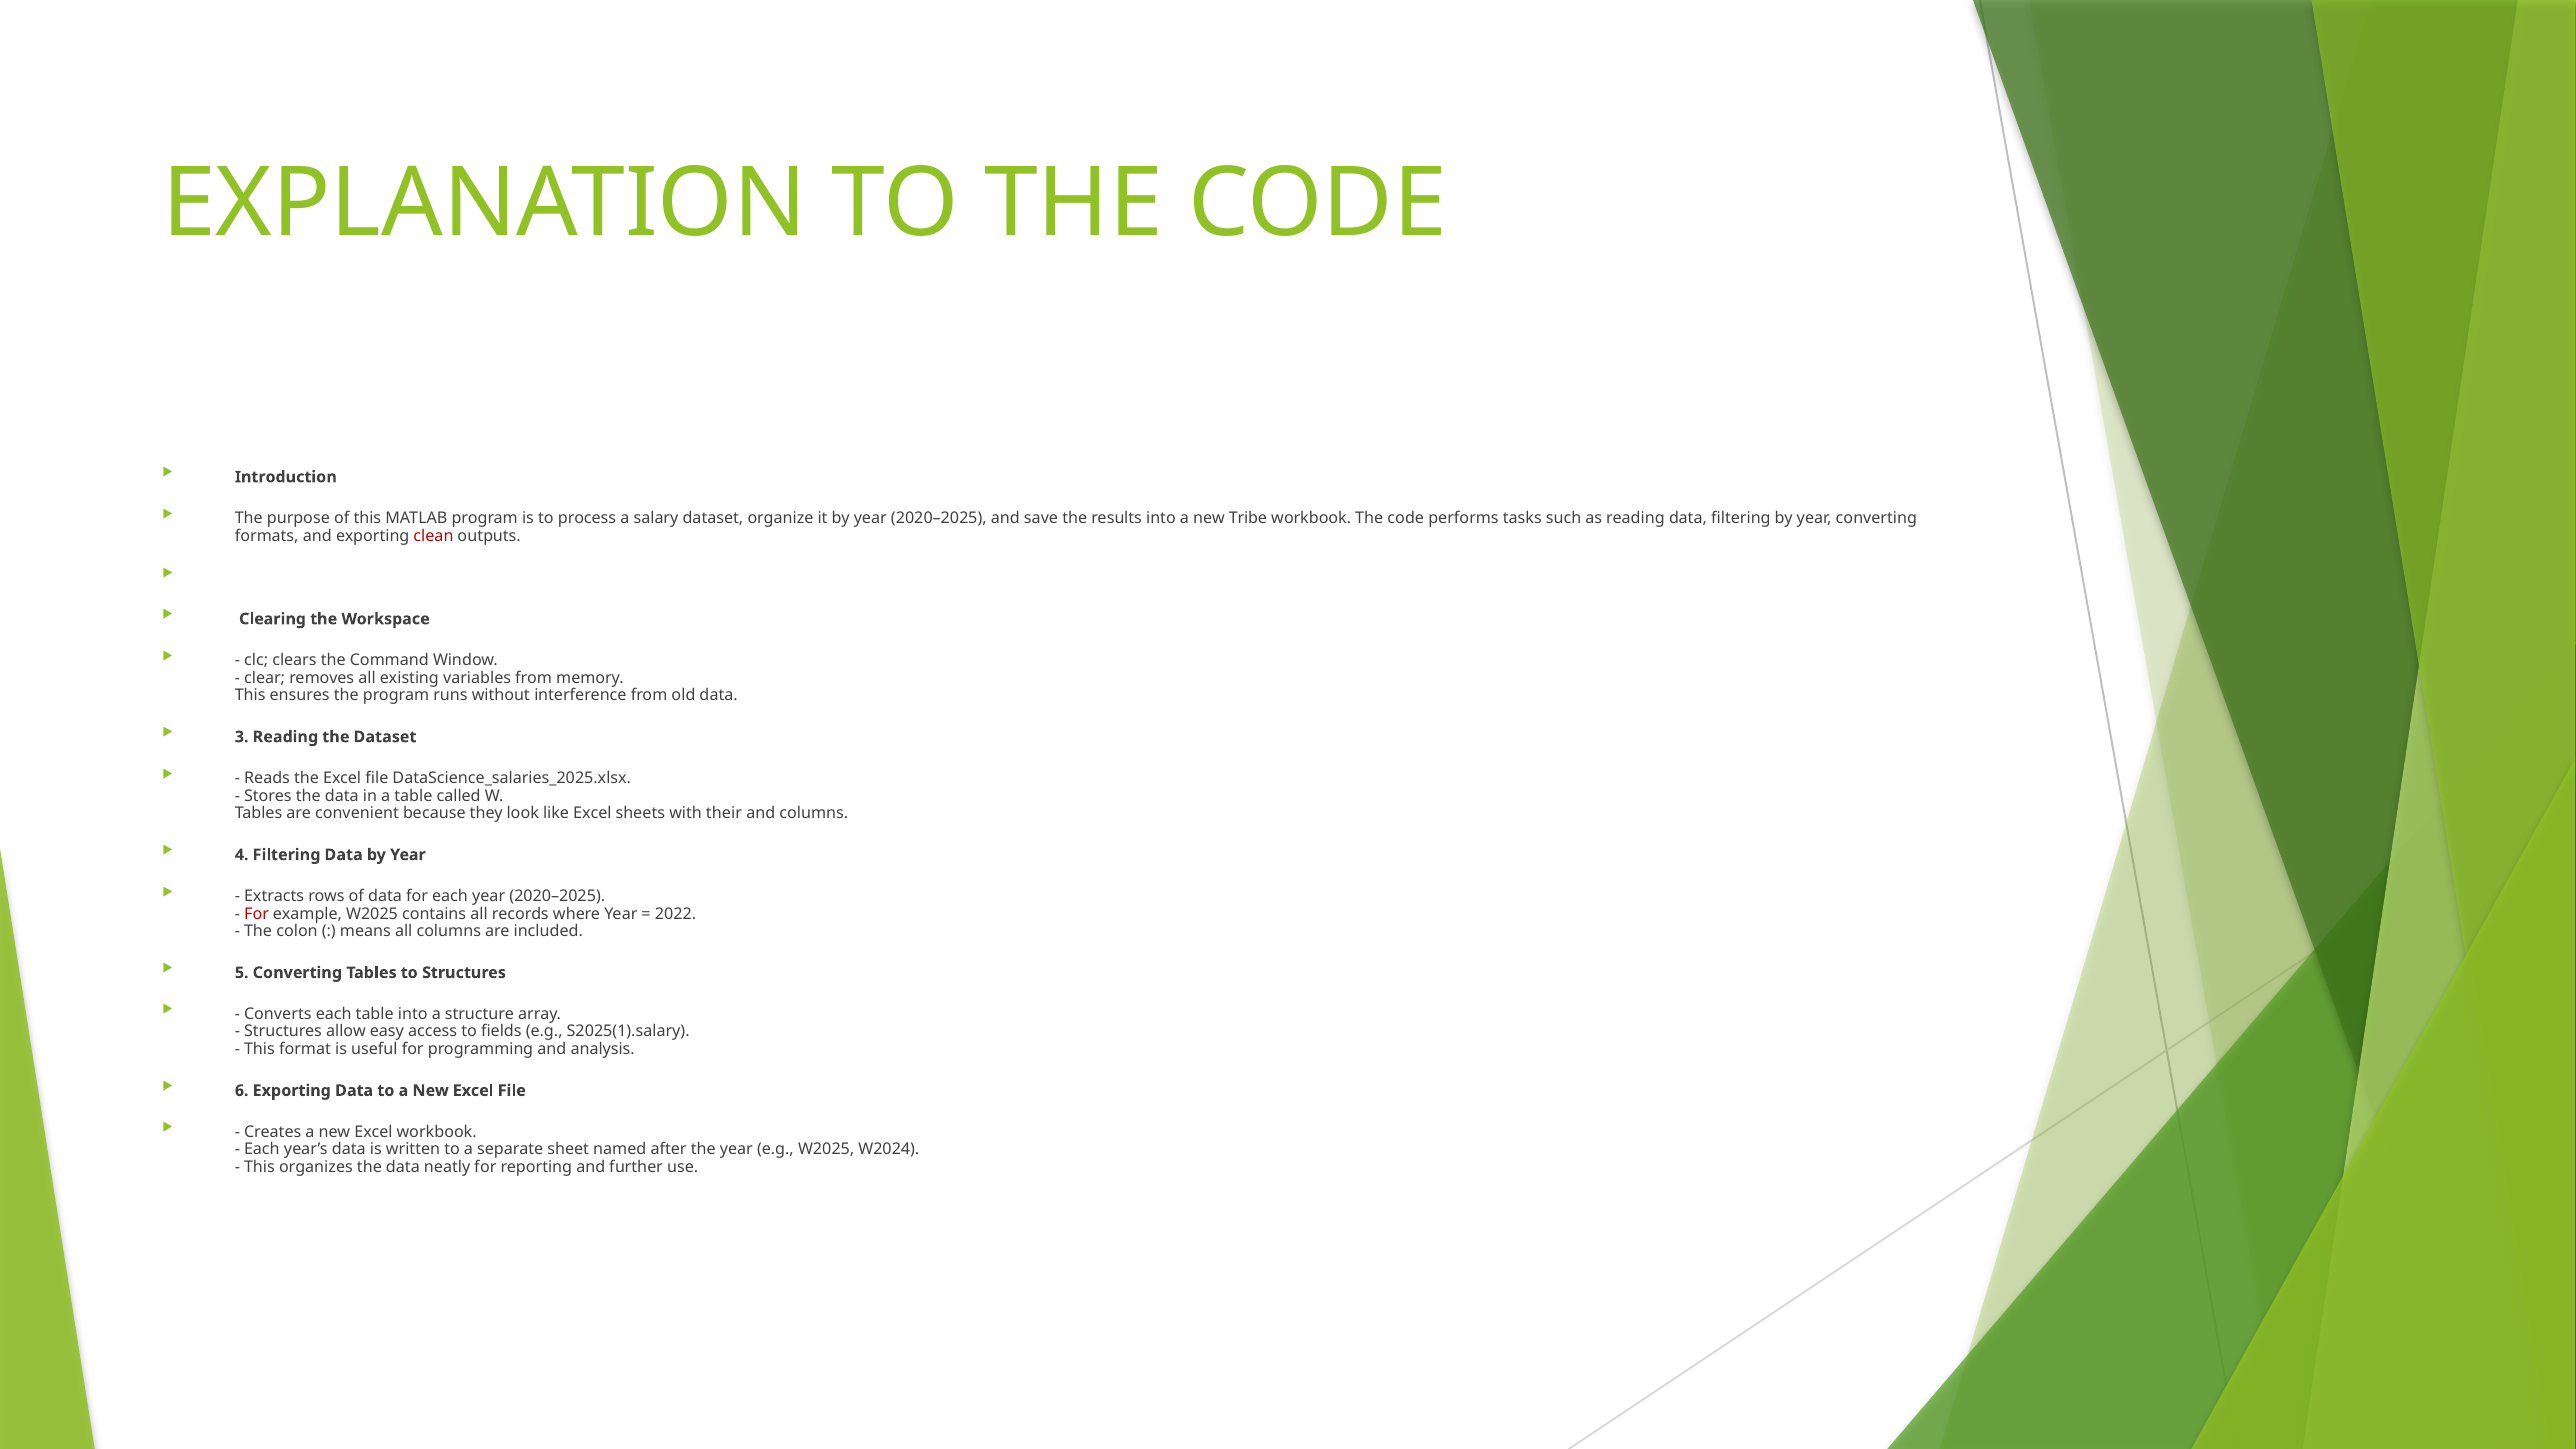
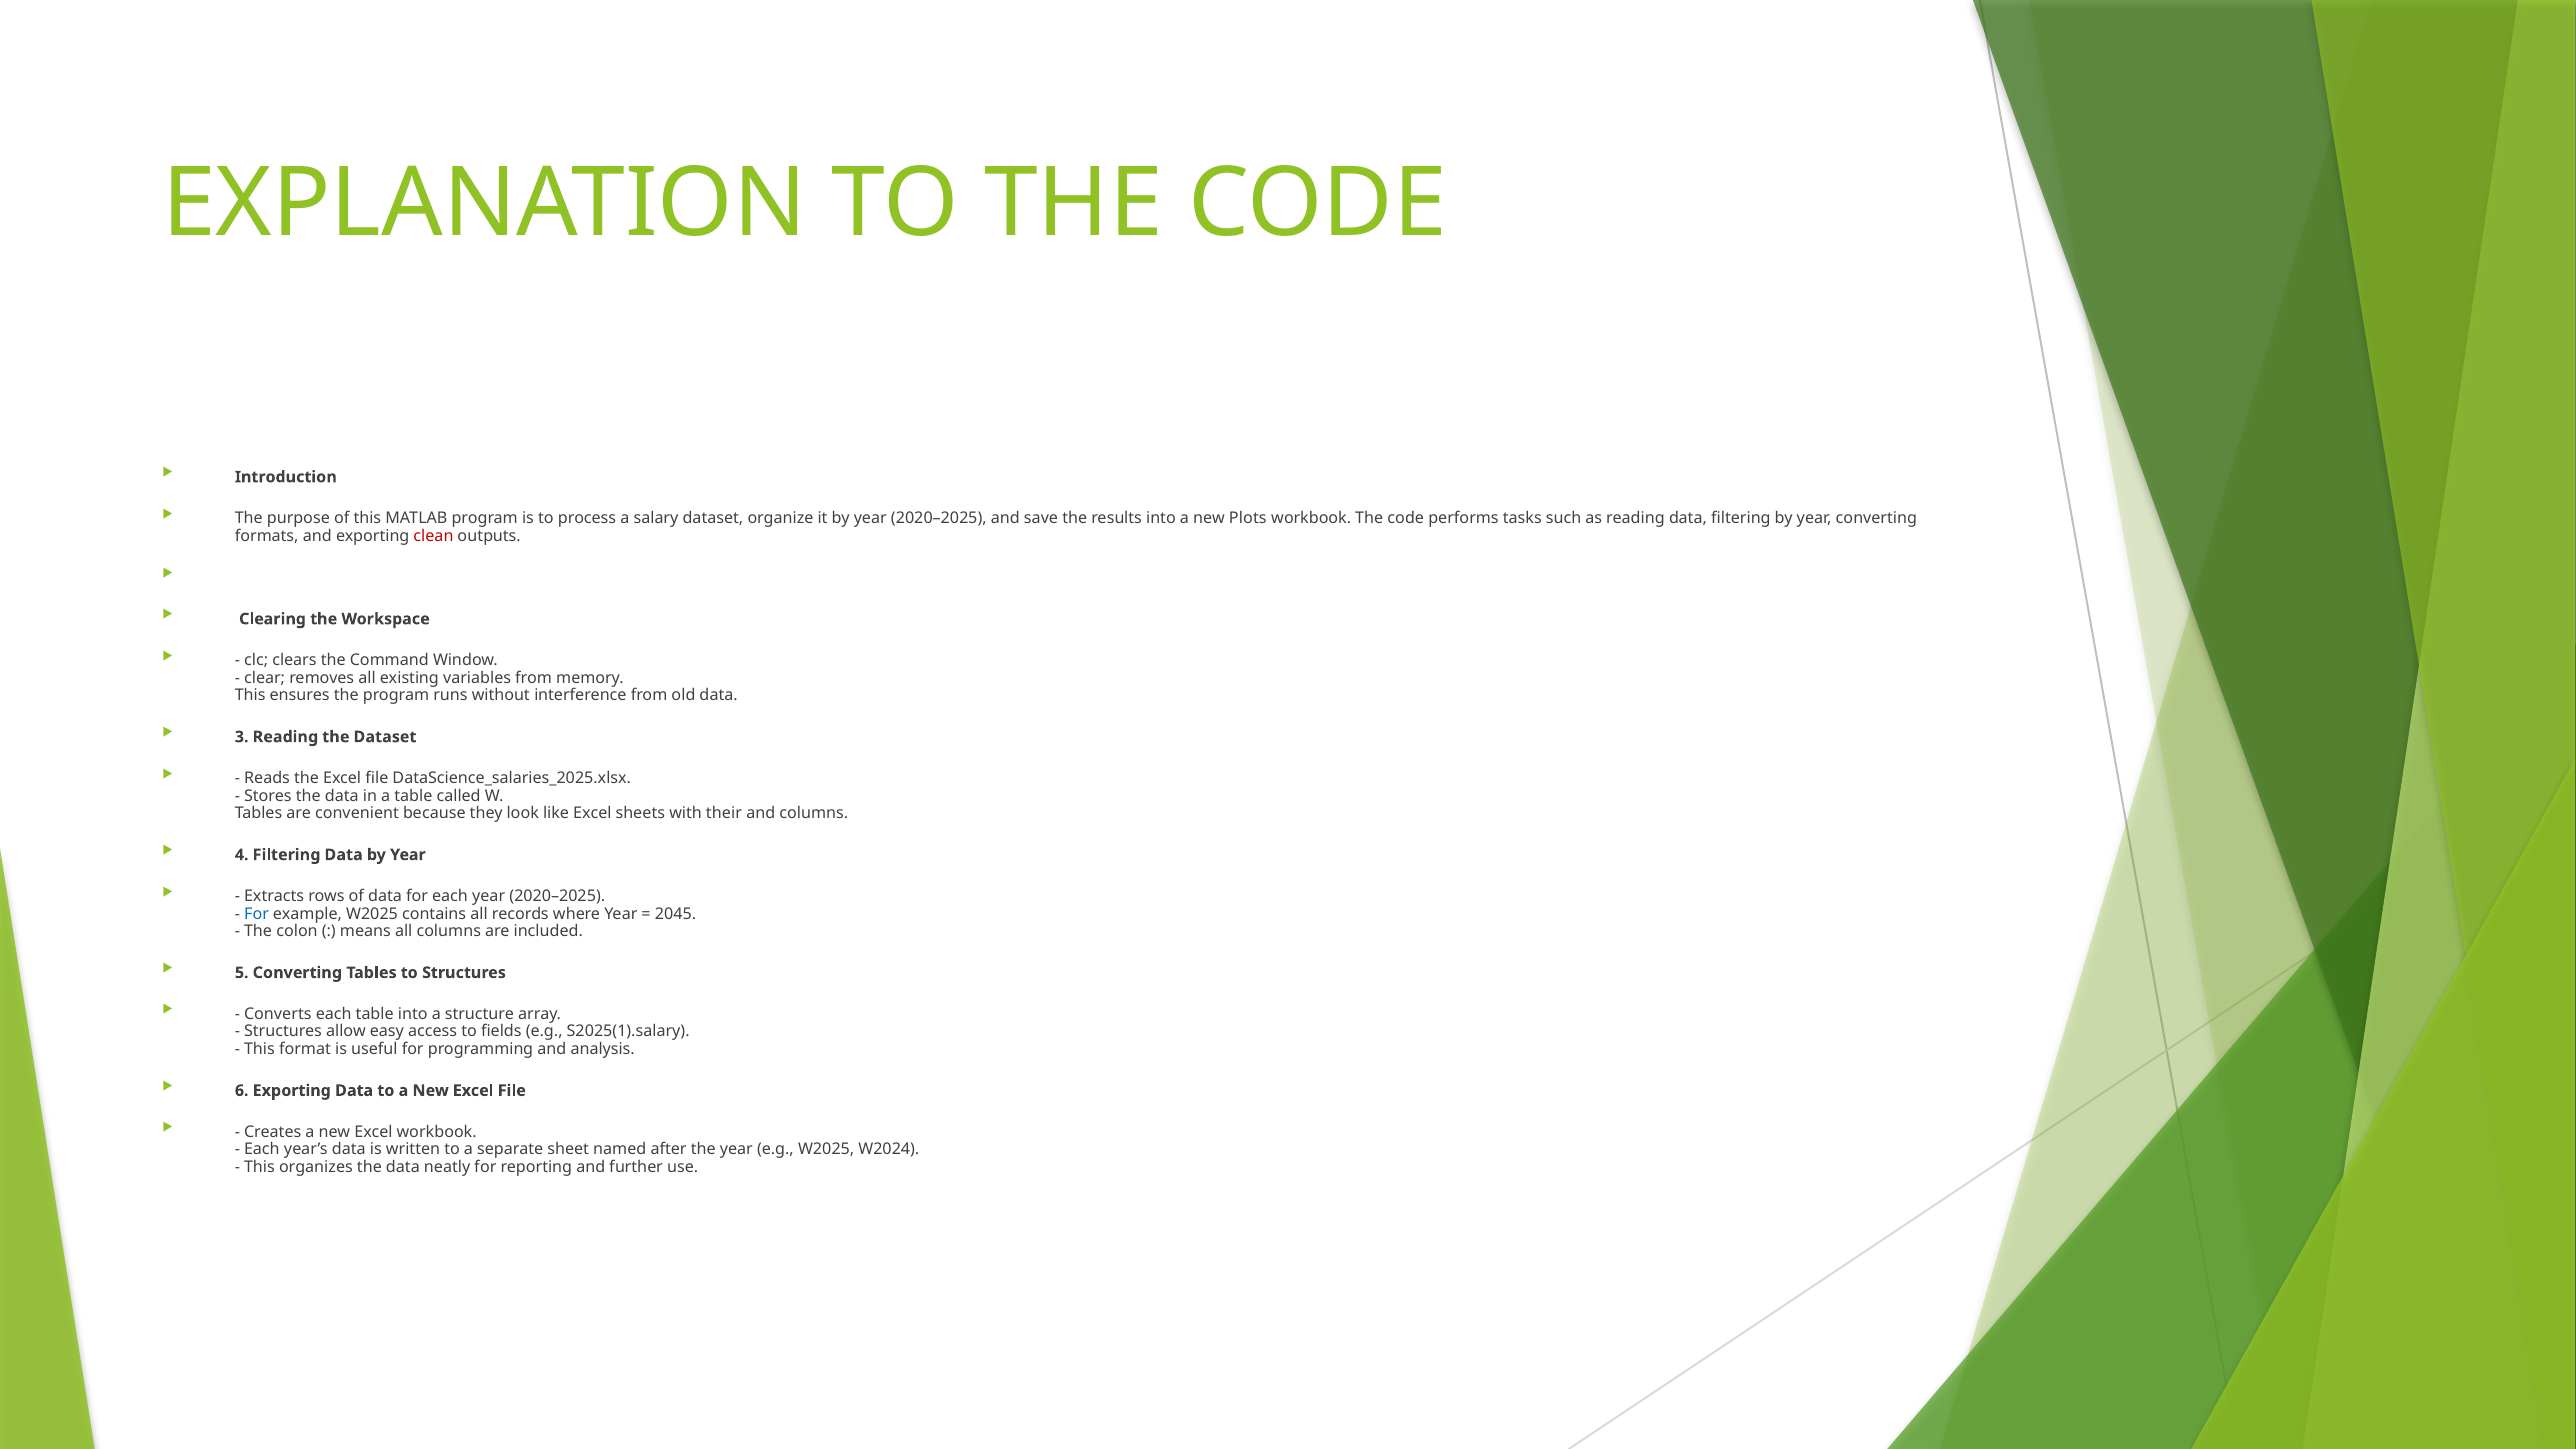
Tribe: Tribe -> Plots
For at (257, 914) colour: red -> blue
2022: 2022 -> 2045
